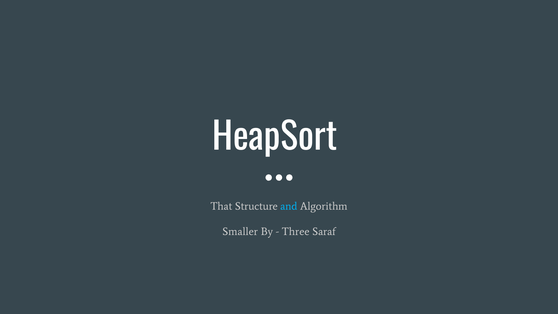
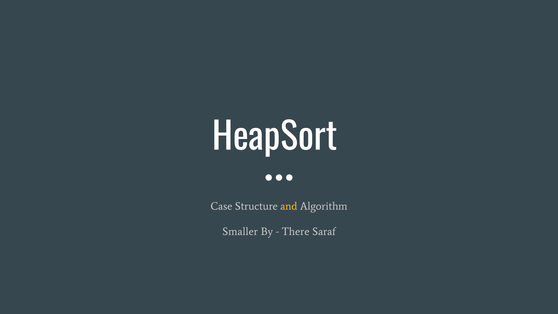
That: That -> Case
and colour: light blue -> yellow
Three: Three -> There
